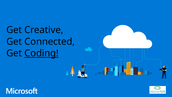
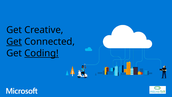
Get at (14, 42) underline: none -> present
